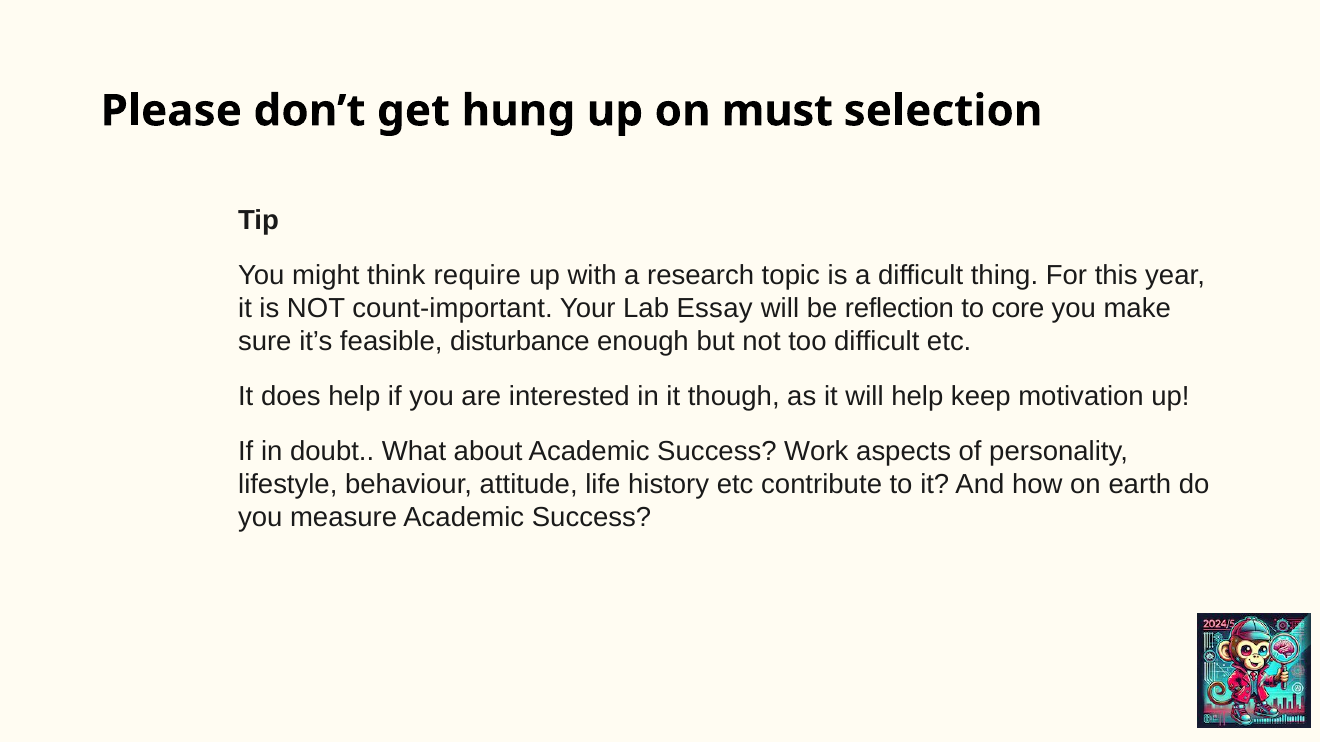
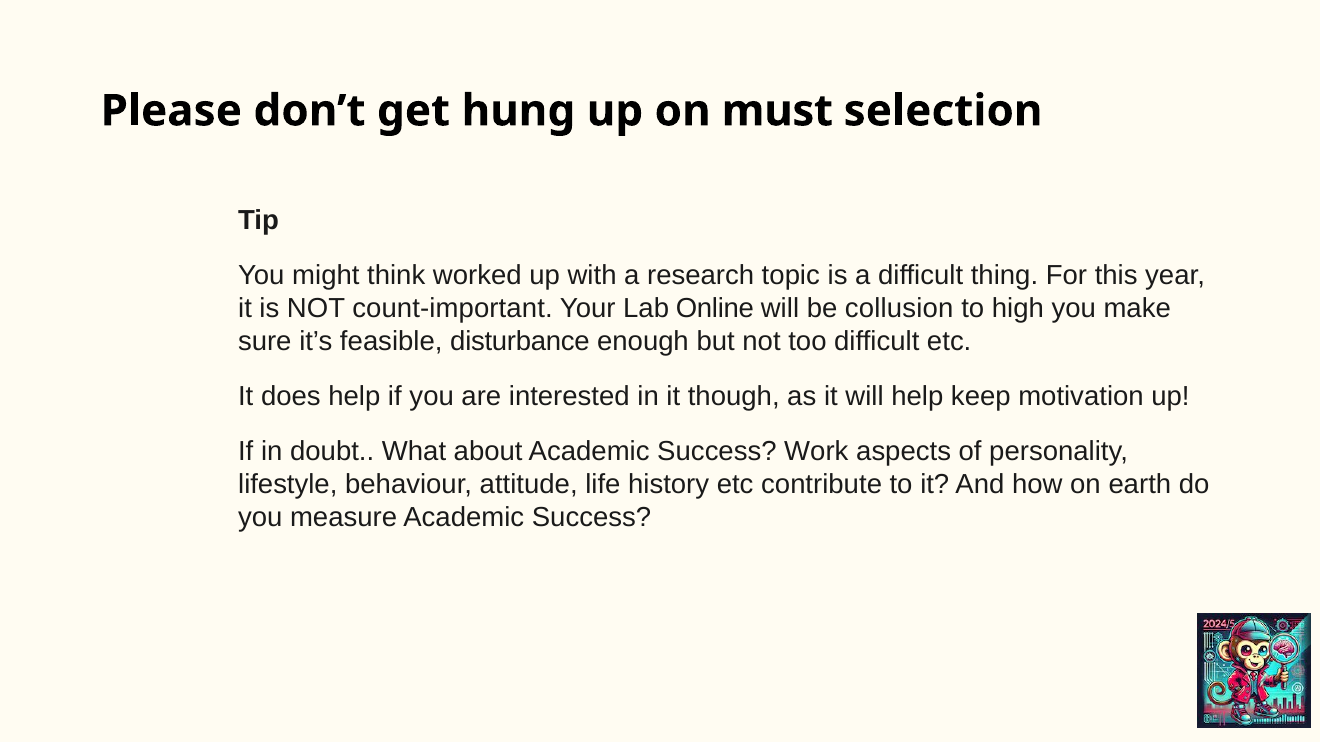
require: require -> worked
Essay: Essay -> Online
reflection: reflection -> collusion
core: core -> high
